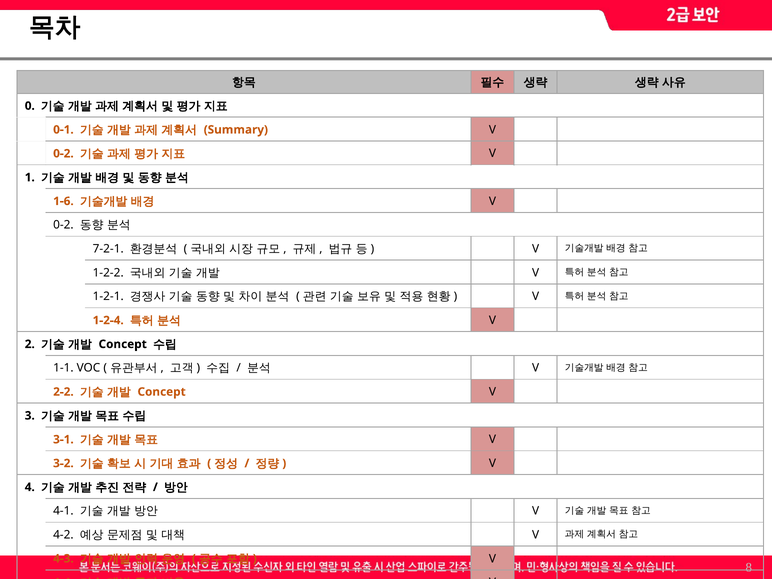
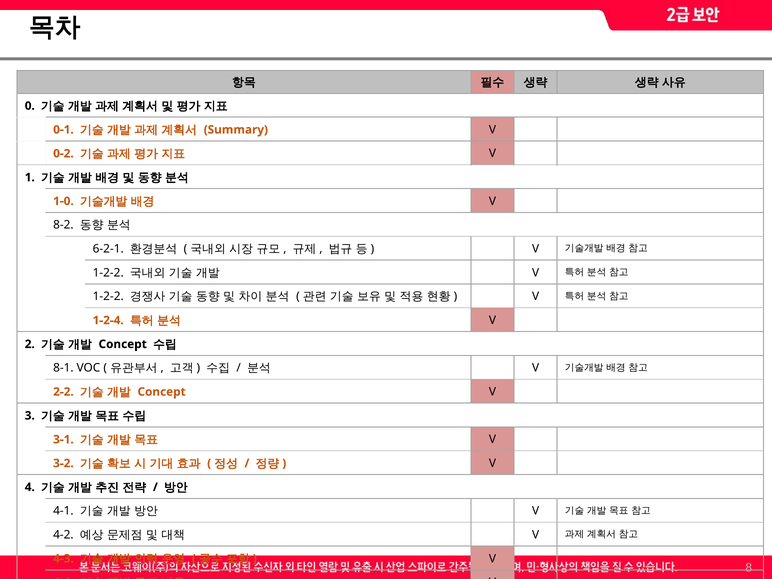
1-6: 1-6 -> 1-0
0-2 at (63, 225): 0-2 -> 8-2
7-2-1: 7-2-1 -> 6-2-1
1-2-1 at (108, 297): 1-2-1 -> 1-2-2
1-1: 1-1 -> 8-1
